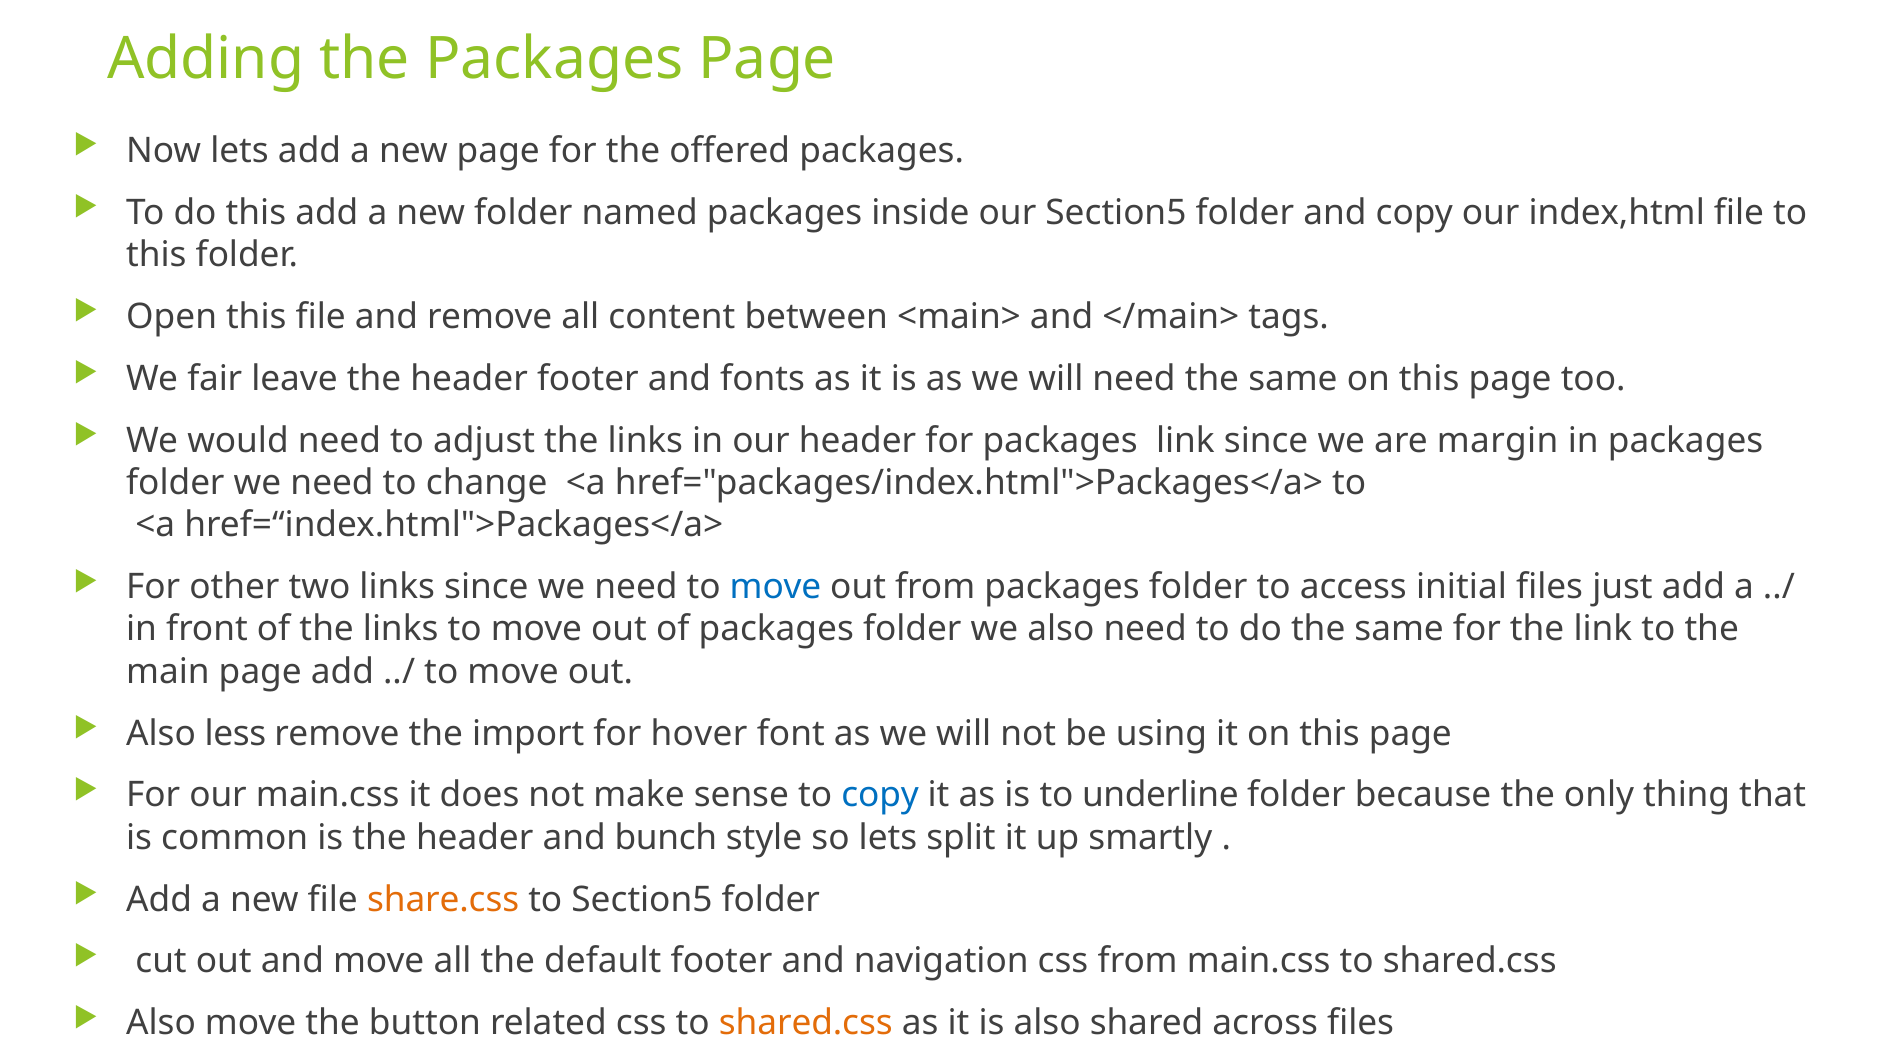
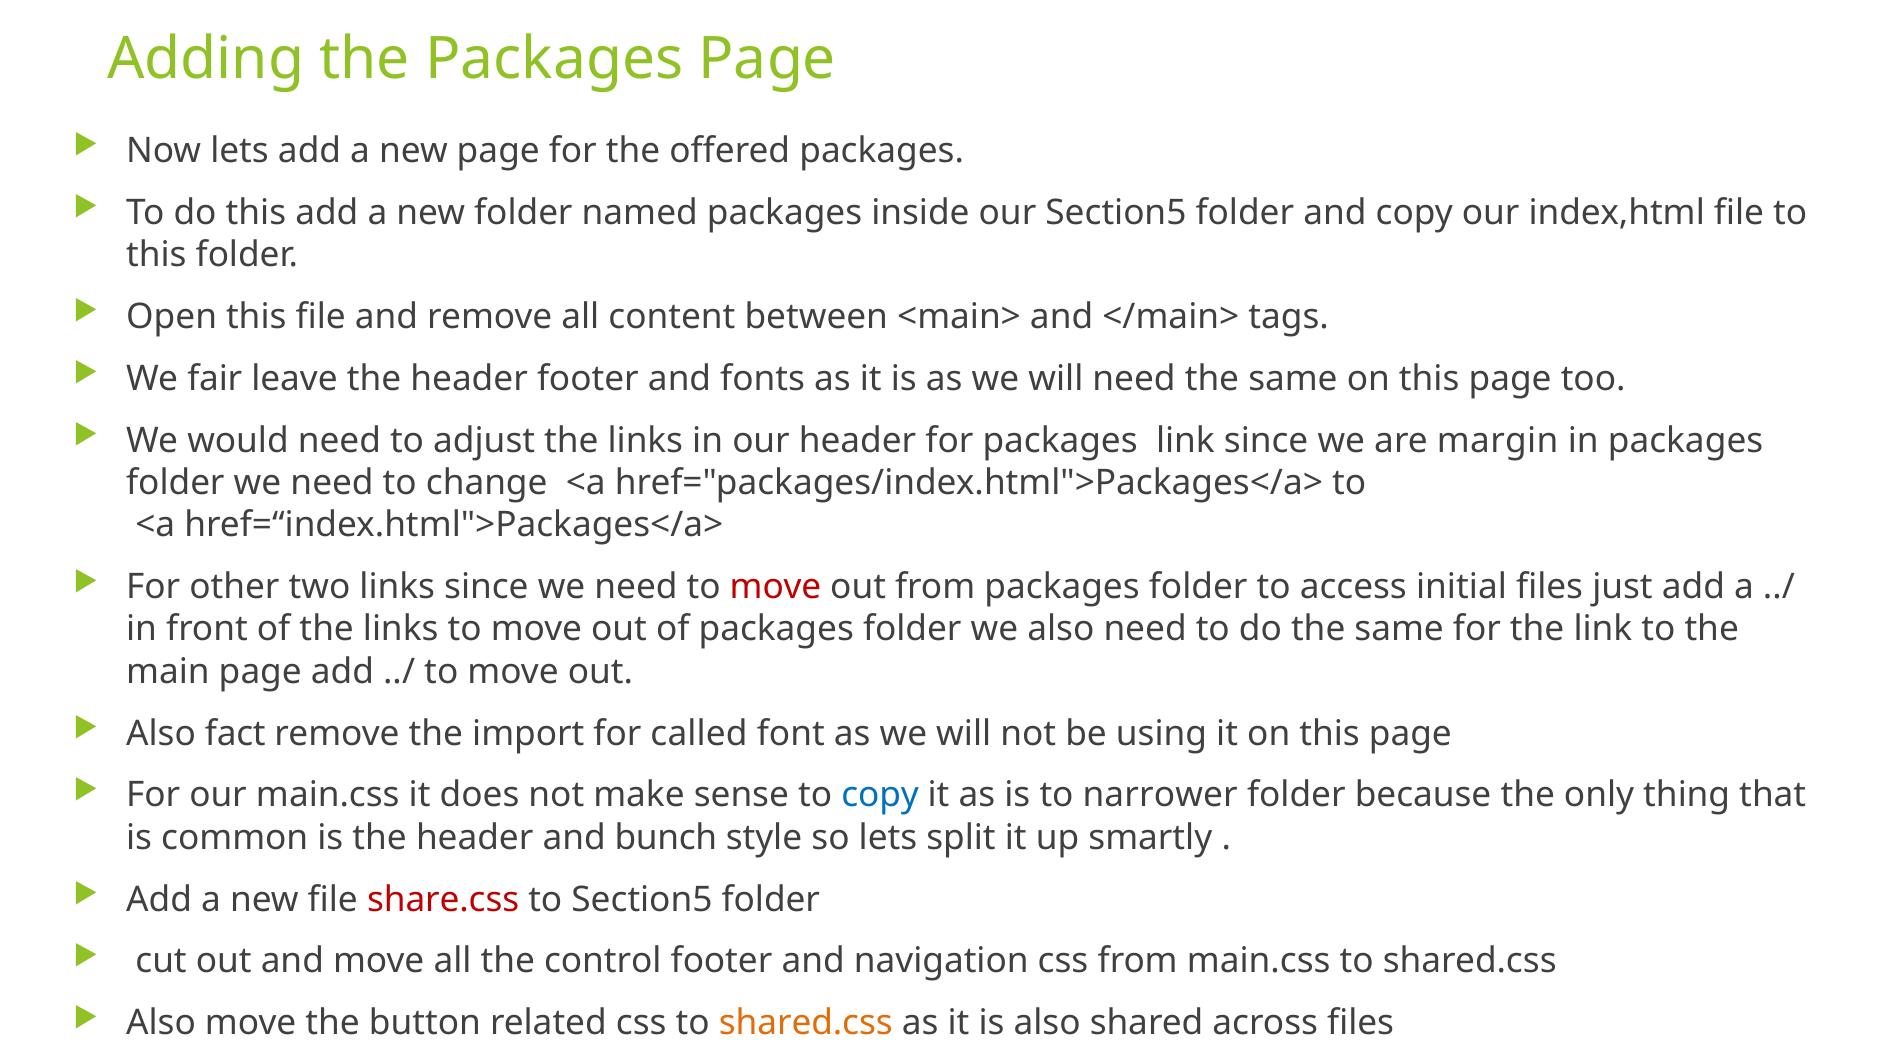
move at (776, 587) colour: blue -> red
less: less -> fact
hover: hover -> called
underline: underline -> narrower
share.css colour: orange -> red
default: default -> control
